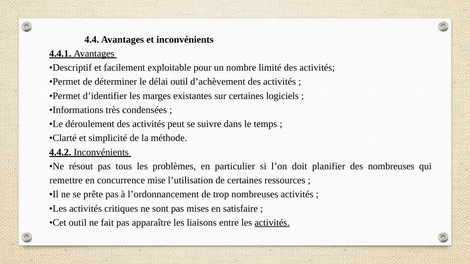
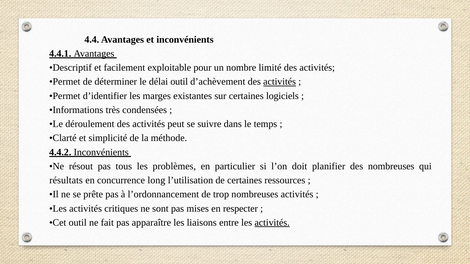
activités at (280, 82) underline: none -> present
remettre: remettre -> résultats
mise: mise -> long
satisfaire: satisfaire -> respecter
